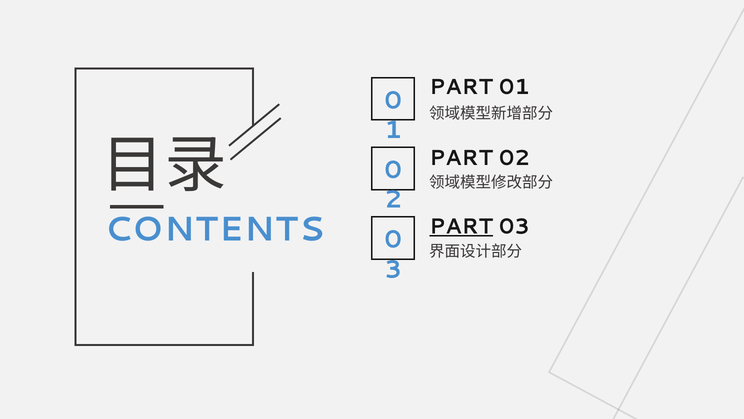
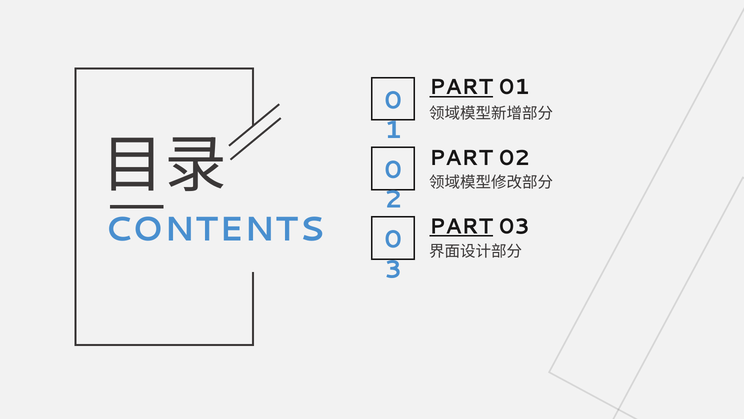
PART at (461, 87) underline: none -> present
